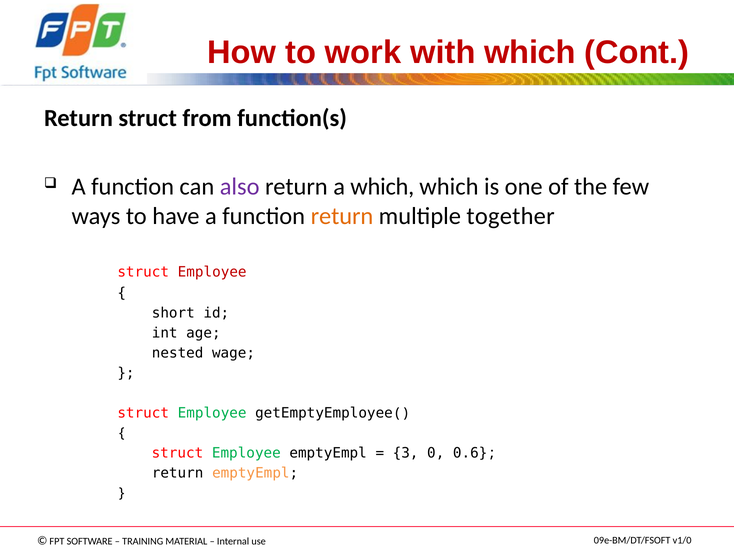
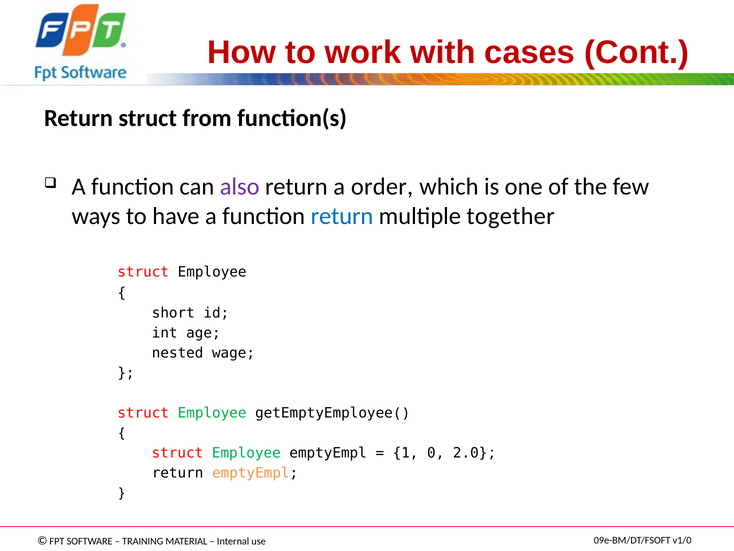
with which: which -> cases
a which: which -> order
return at (342, 216) colour: orange -> blue
Employee at (212, 272) colour: red -> black
3: 3 -> 1
0.6: 0.6 -> 2.0
